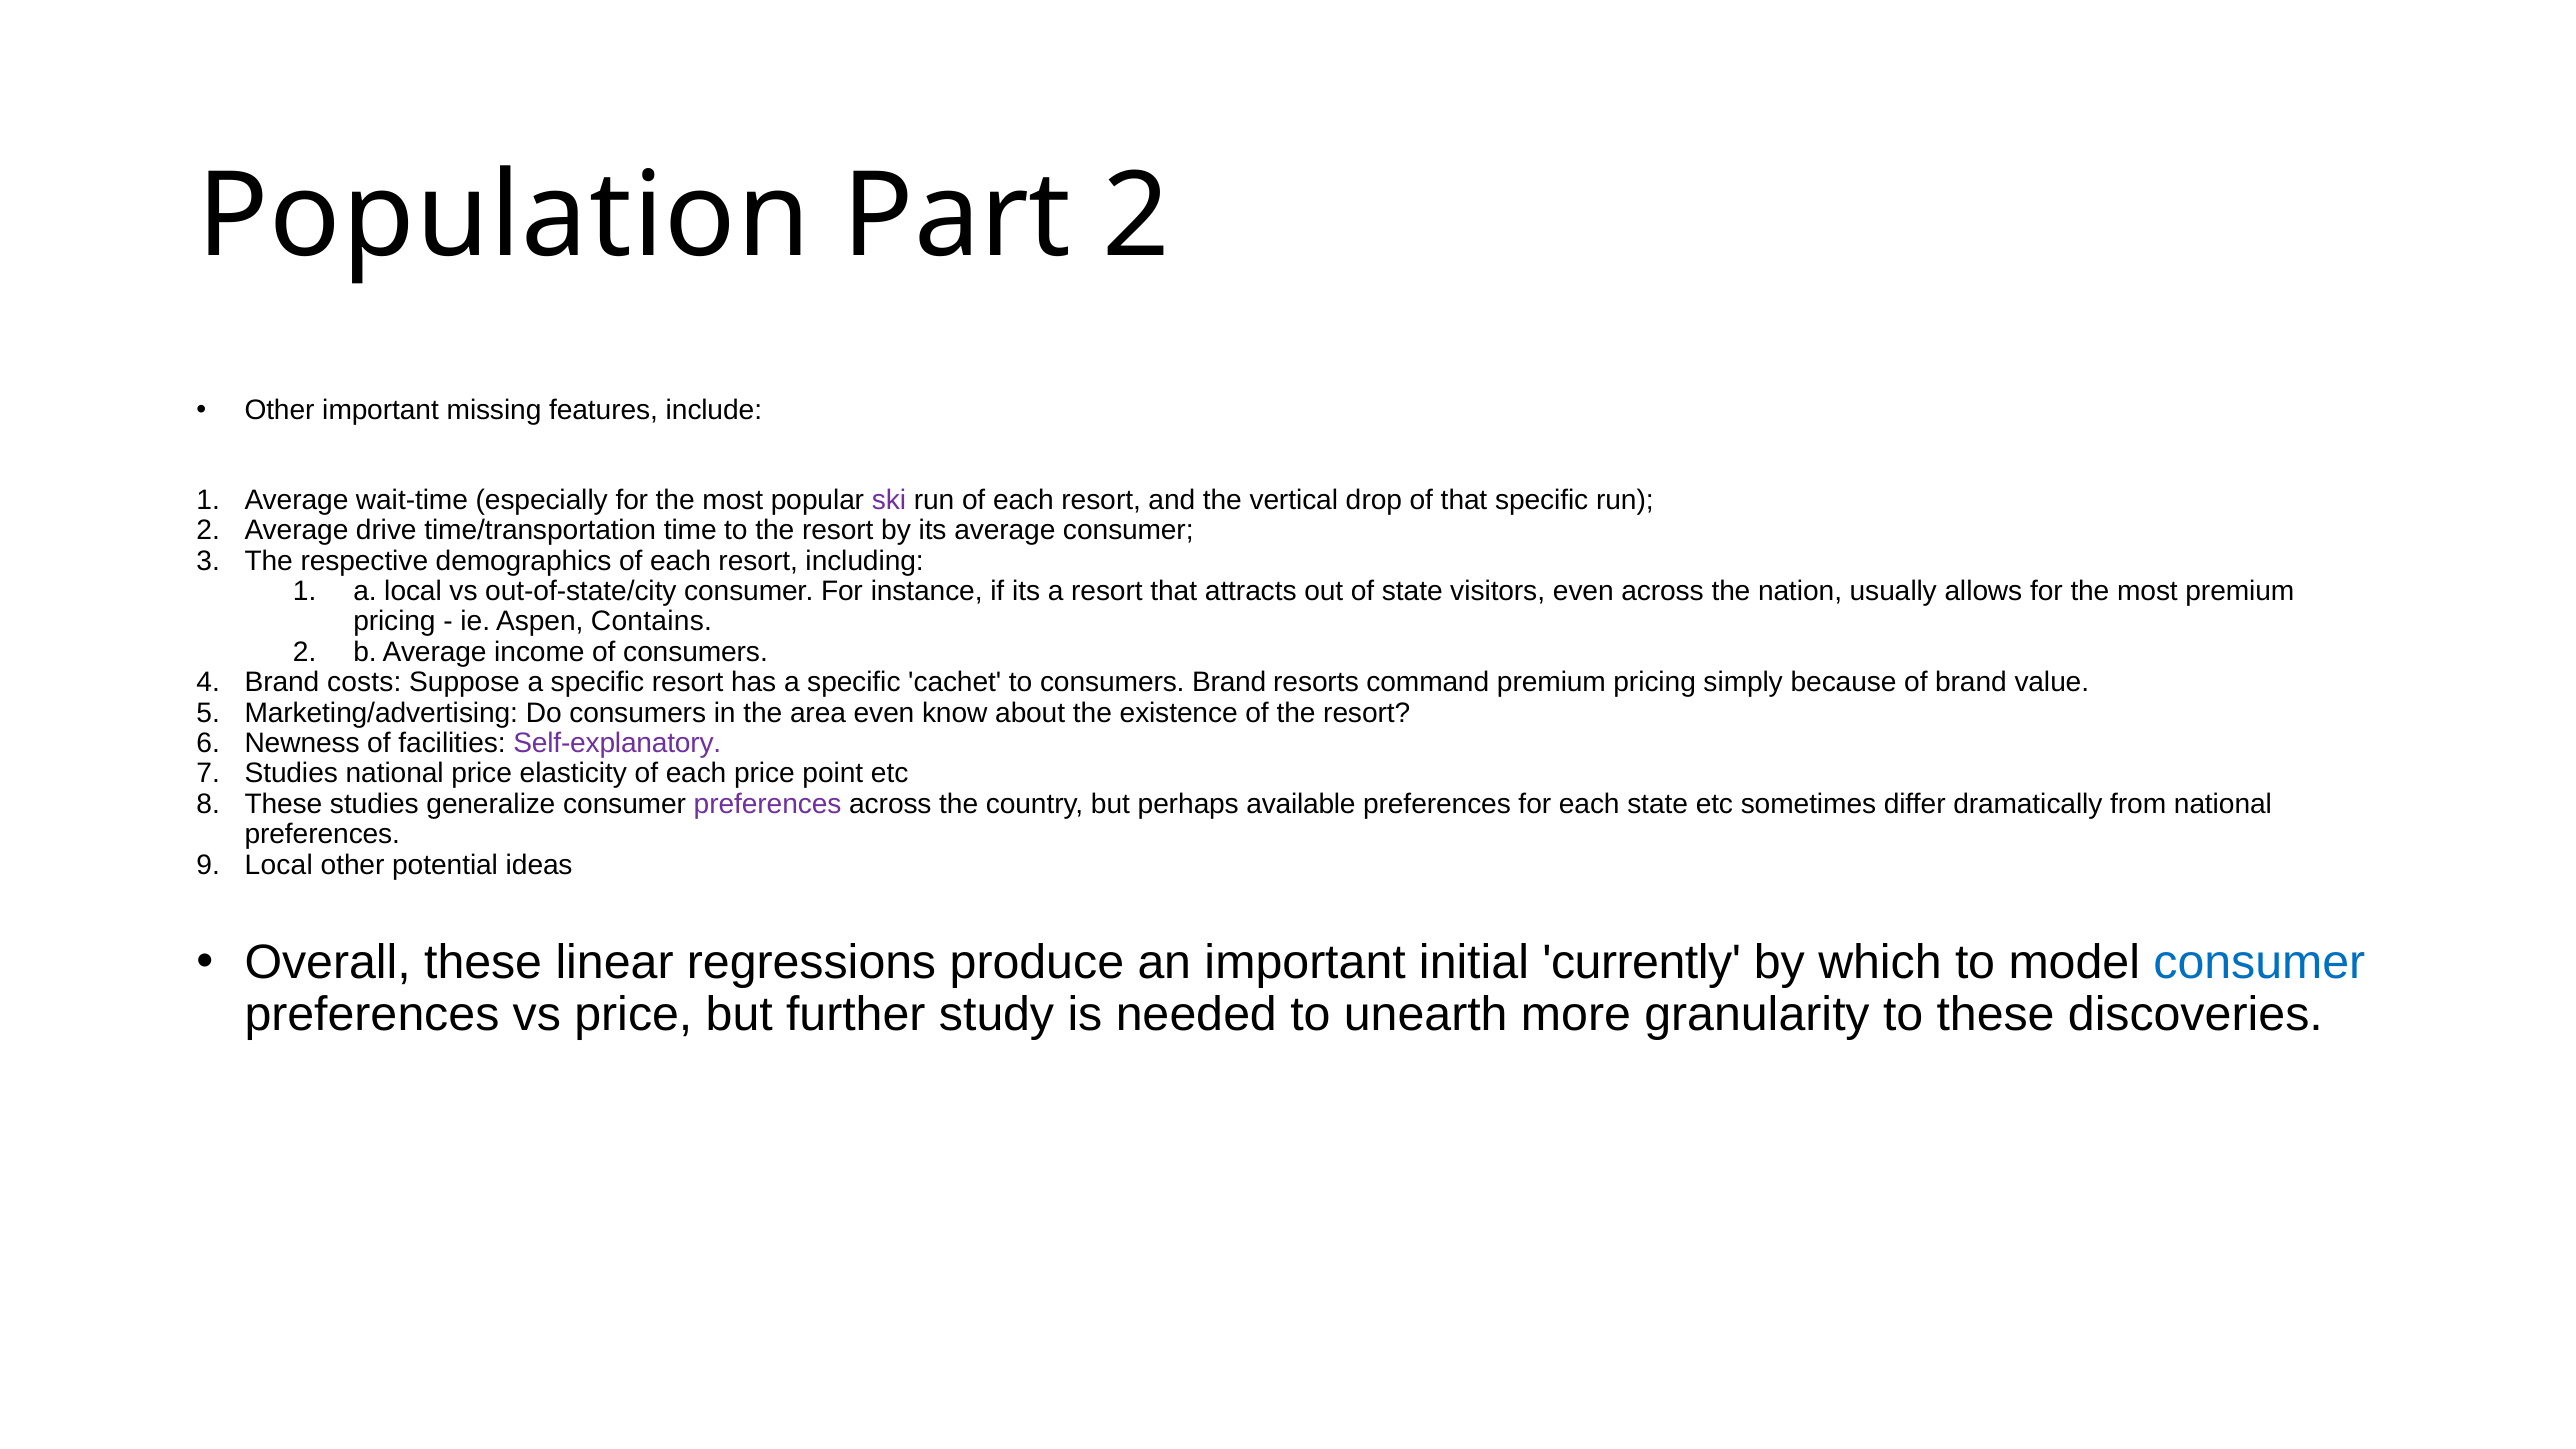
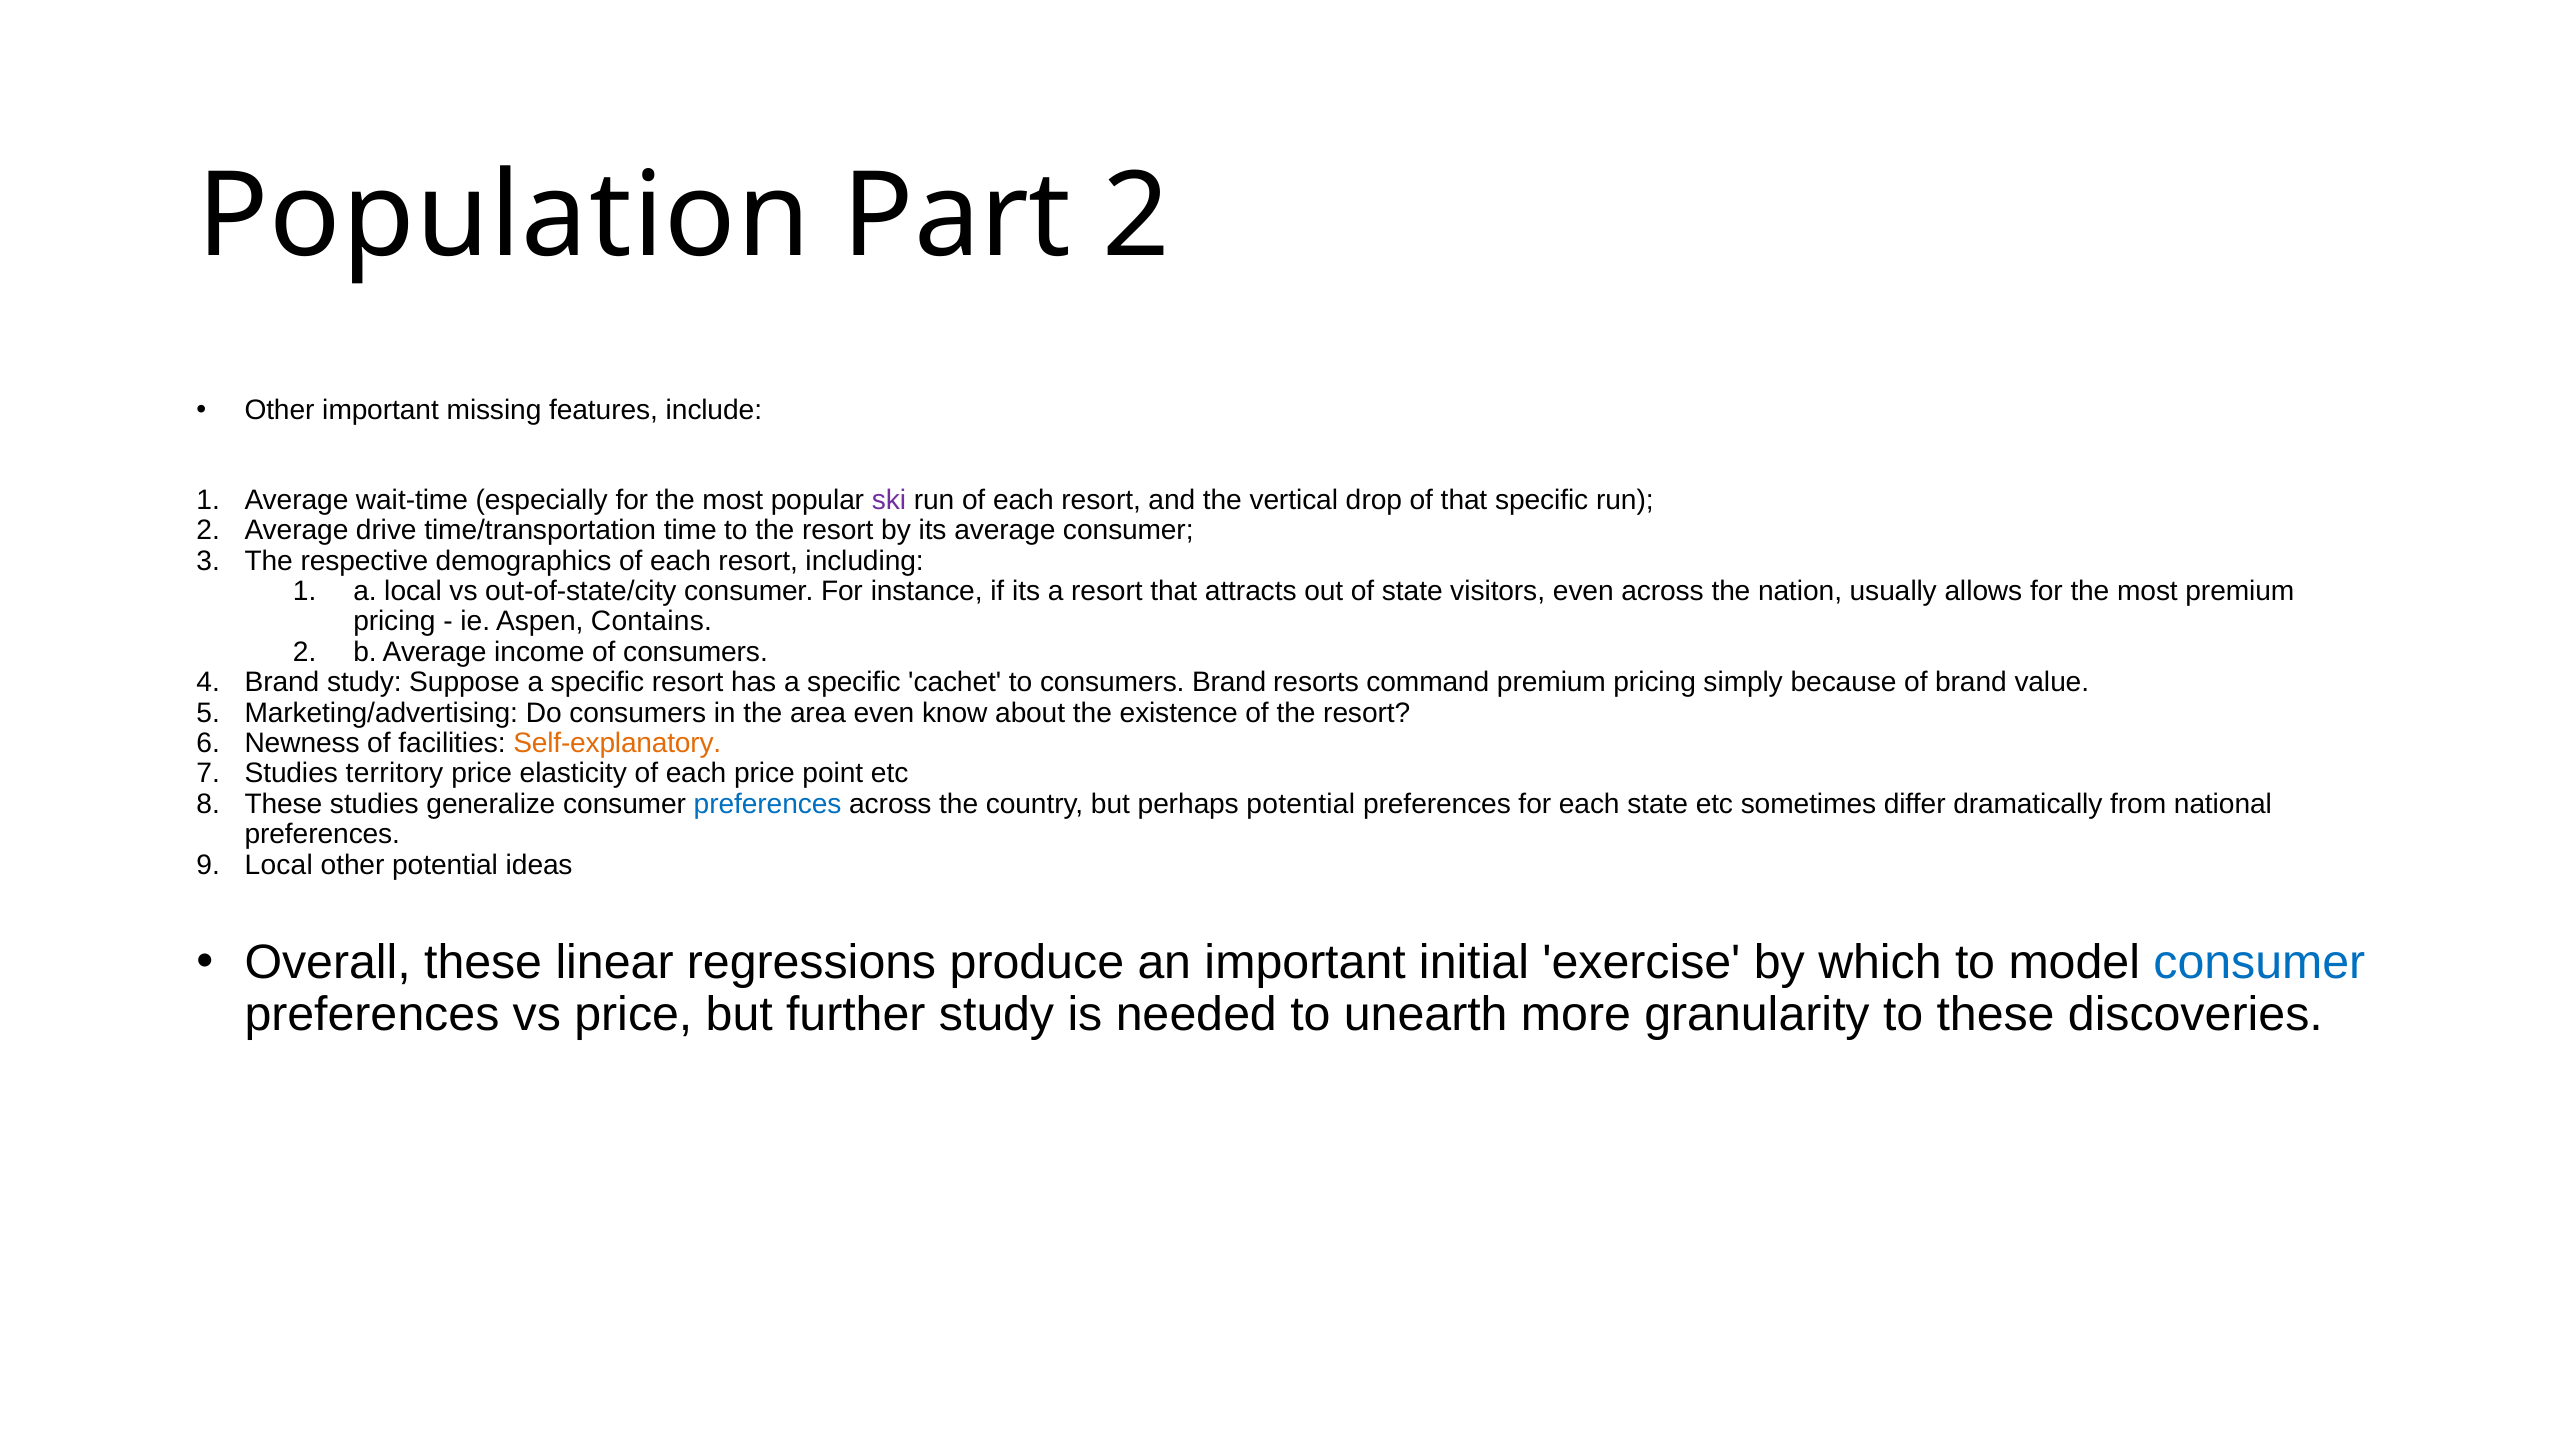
Brand costs: costs -> study
Self-explanatory colour: purple -> orange
Studies national: national -> territory
preferences at (768, 804) colour: purple -> blue
perhaps available: available -> potential
currently: currently -> exercise
